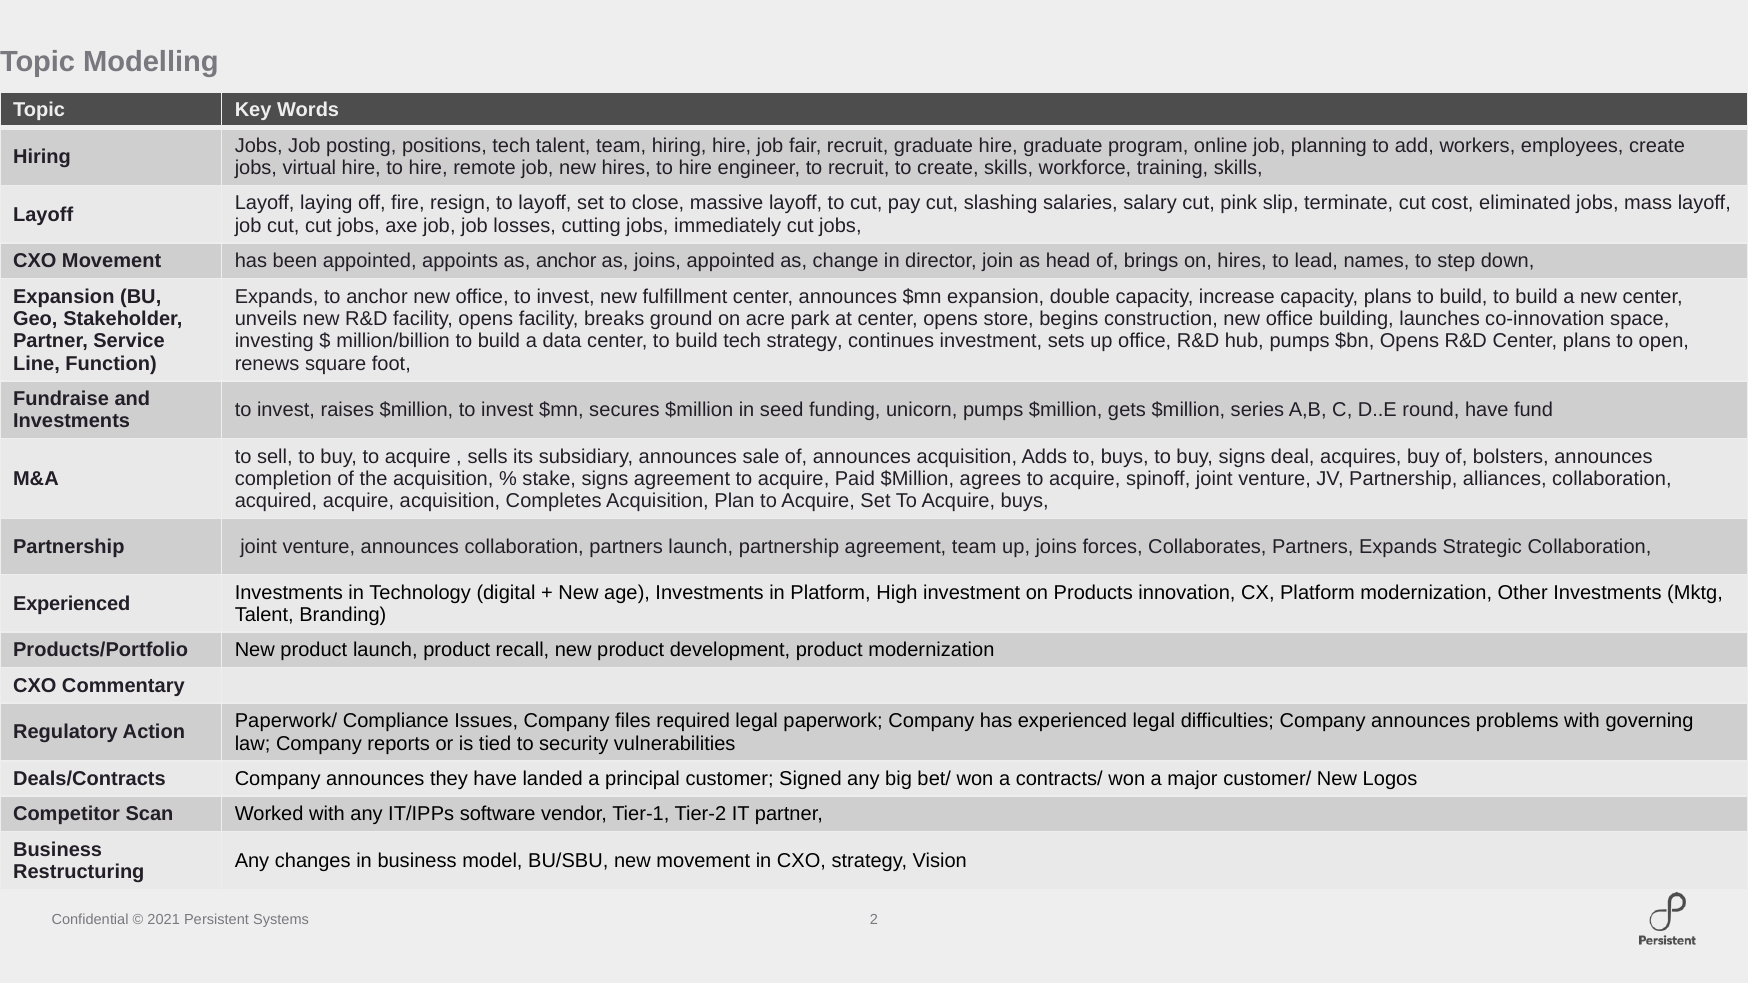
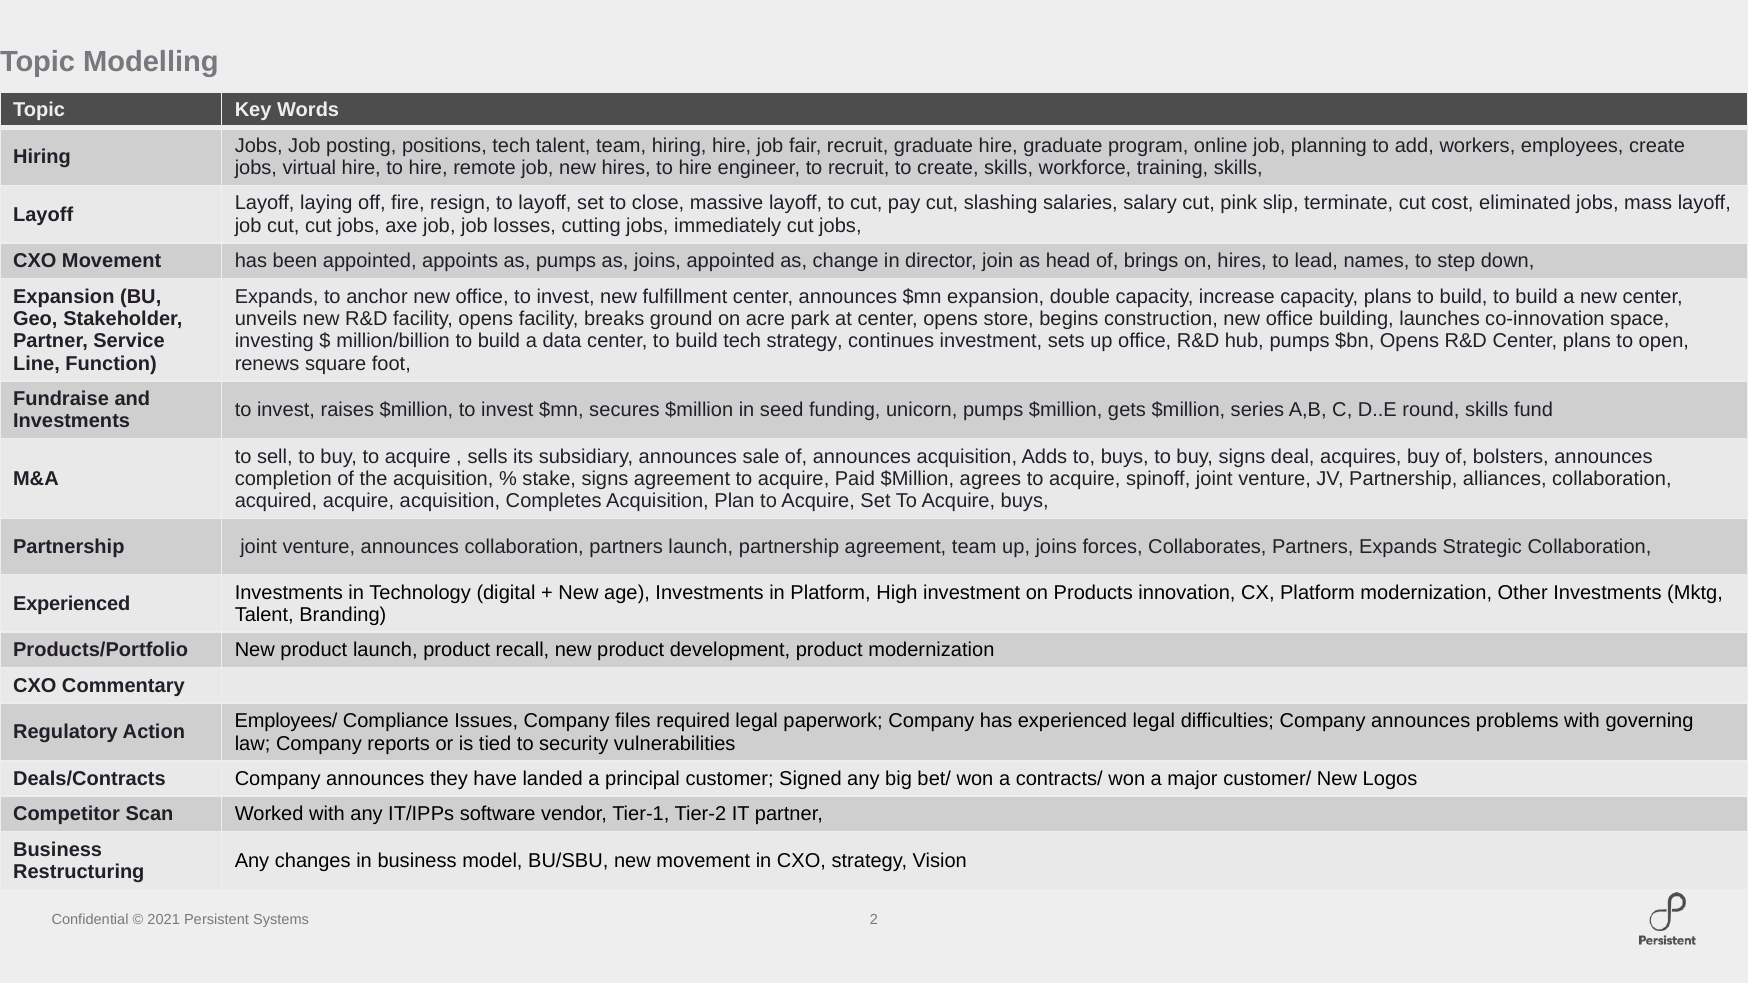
as anchor: anchor -> pumps
round have: have -> skills
Paperwork/: Paperwork/ -> Employees/
